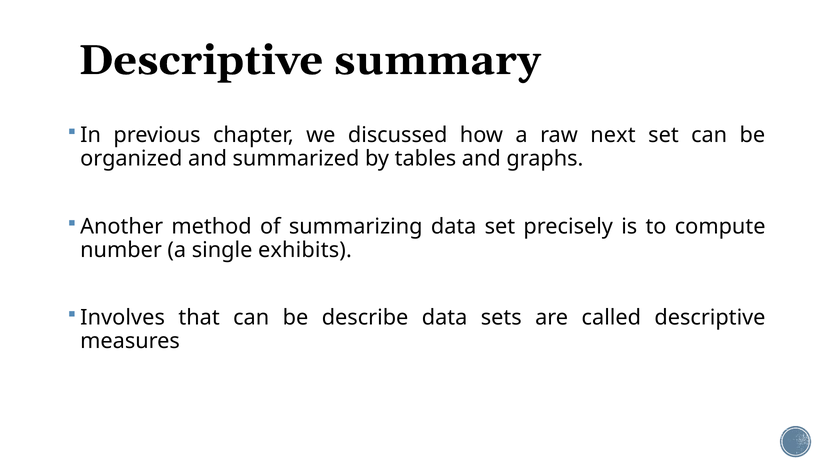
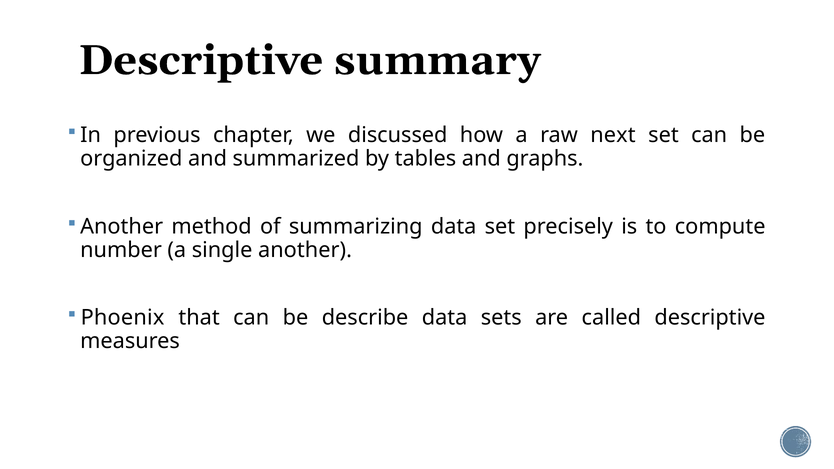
single exhibits: exhibits -> another
Involves: Involves -> Phoenix
